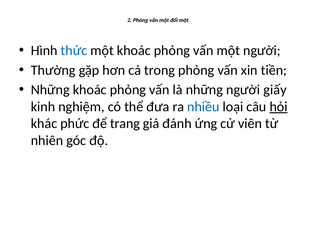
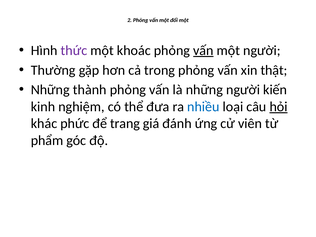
thức colour: blue -> purple
vấn at (203, 50) underline: none -> present
tiền: tiền -> thật
Những khoác: khoác -> thành
giấy: giấy -> kiến
nhiên: nhiên -> phẩm
